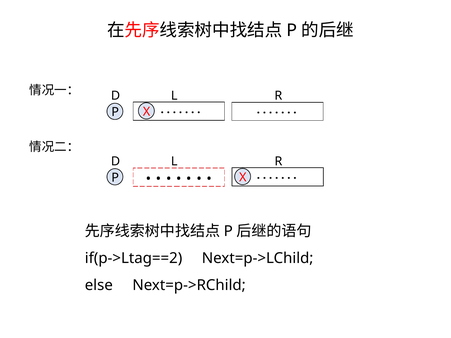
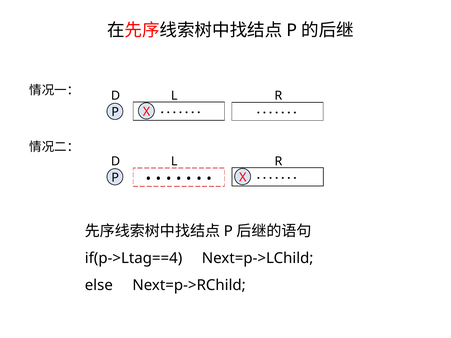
if(p->Ltag==2: if(p->Ltag==2 -> if(p->Ltag==4
